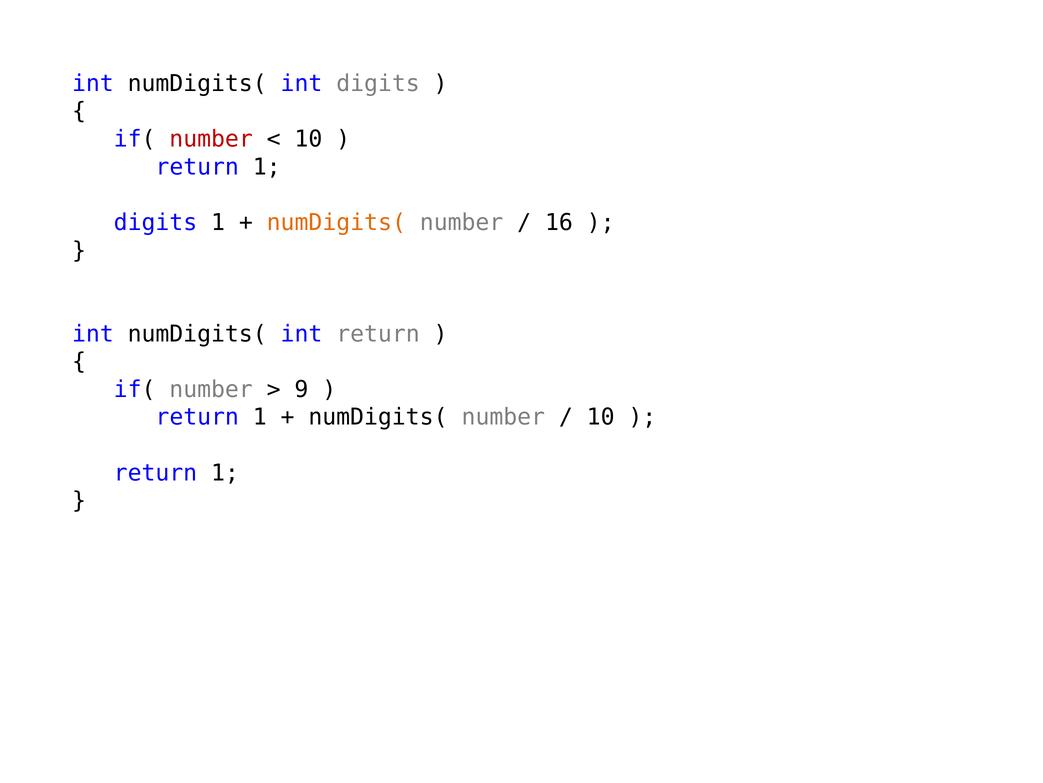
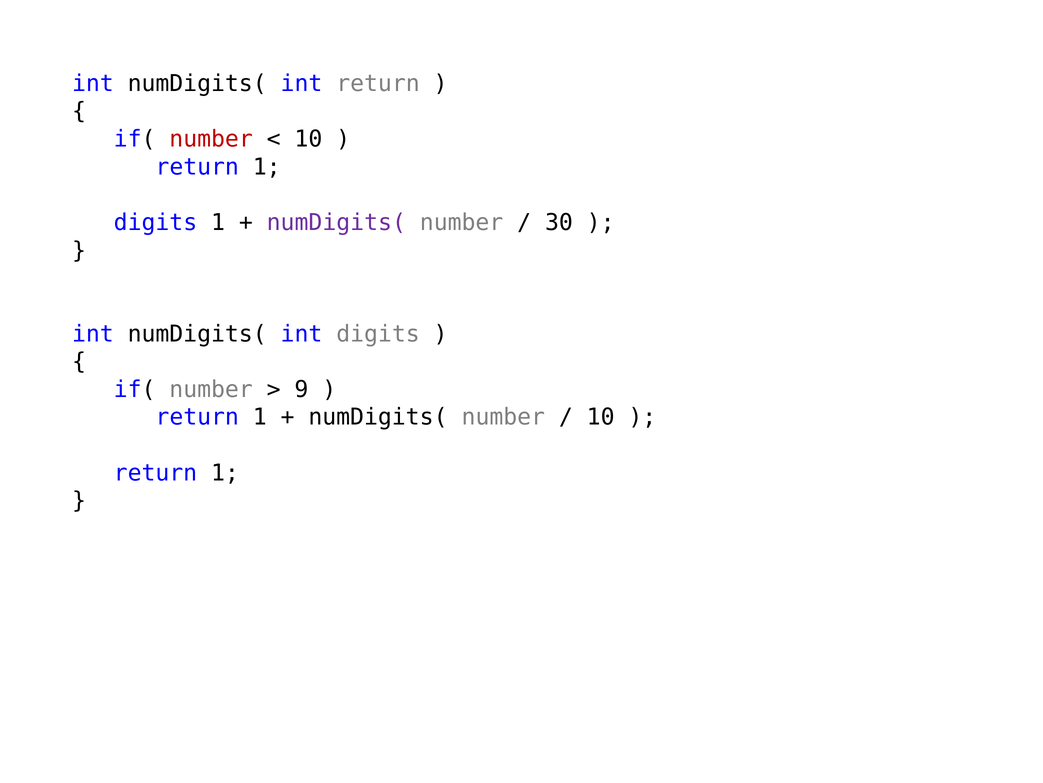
int digits: digits -> return
numDigits( at (336, 222) colour: orange -> purple
16: 16 -> 30
int return: return -> digits
